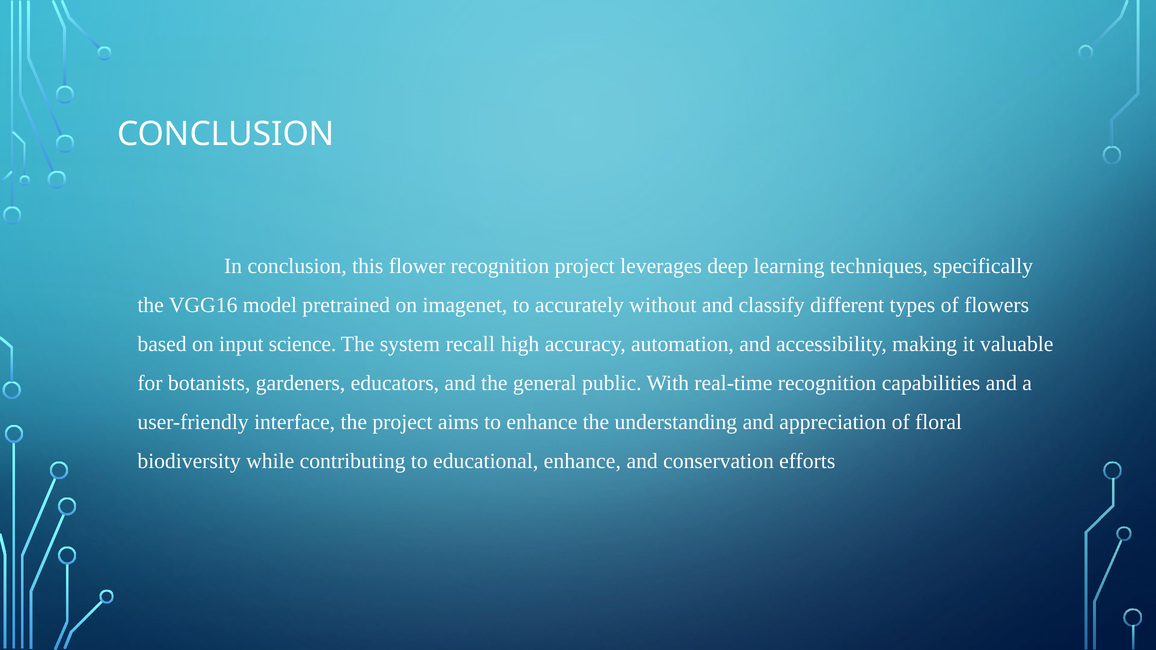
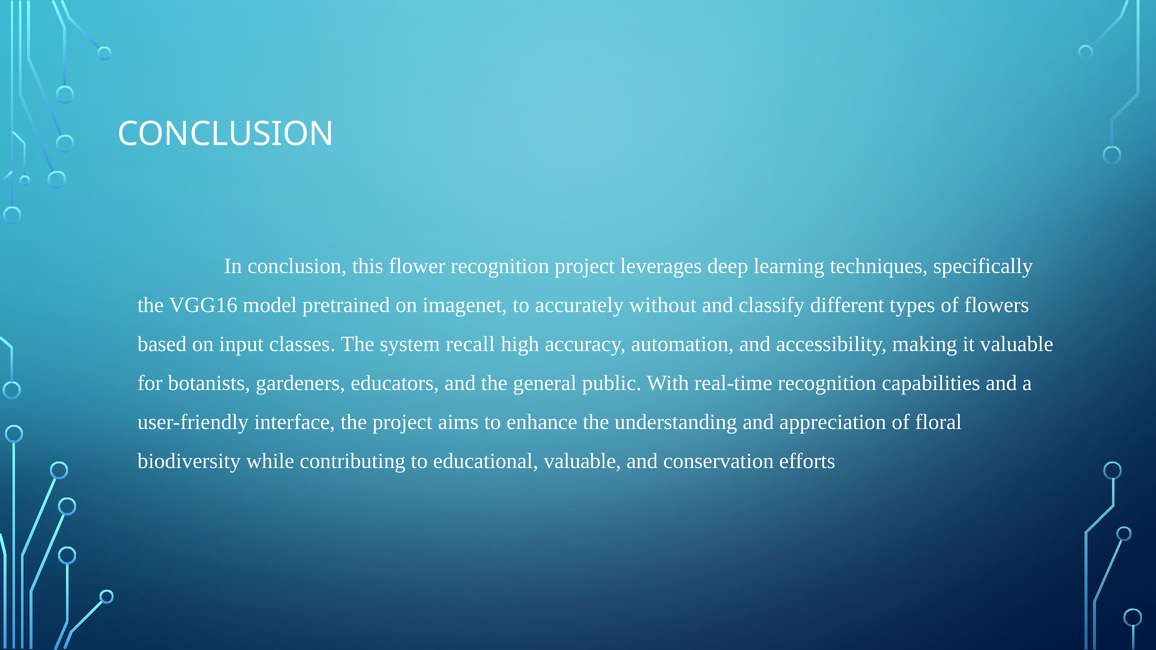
science: science -> classes
educational enhance: enhance -> valuable
